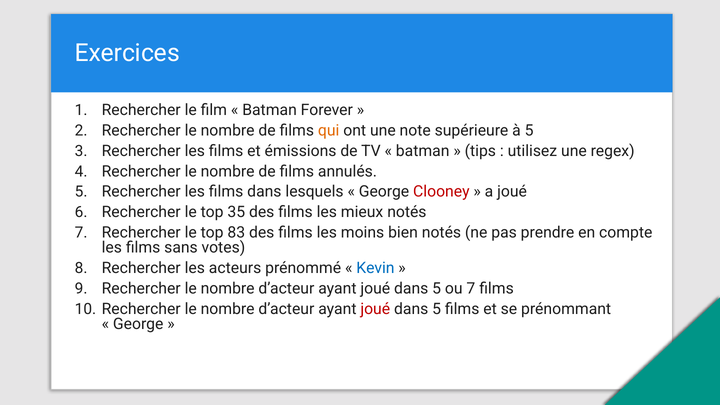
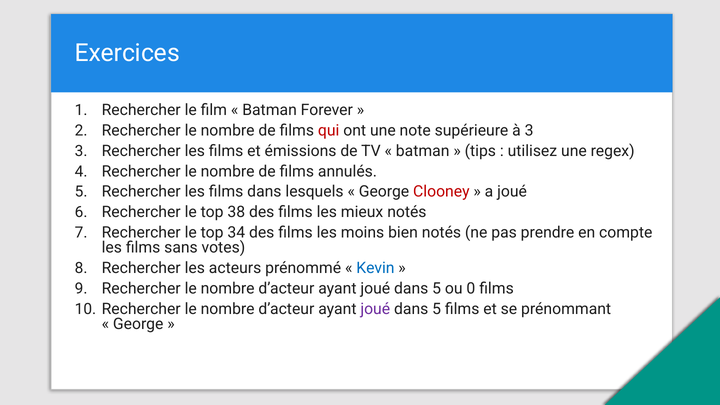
qui colour: orange -> red
à 5: 5 -> 3
35: 35 -> 38
83: 83 -> 34
ou 7: 7 -> 0
joué at (375, 309) colour: red -> purple
